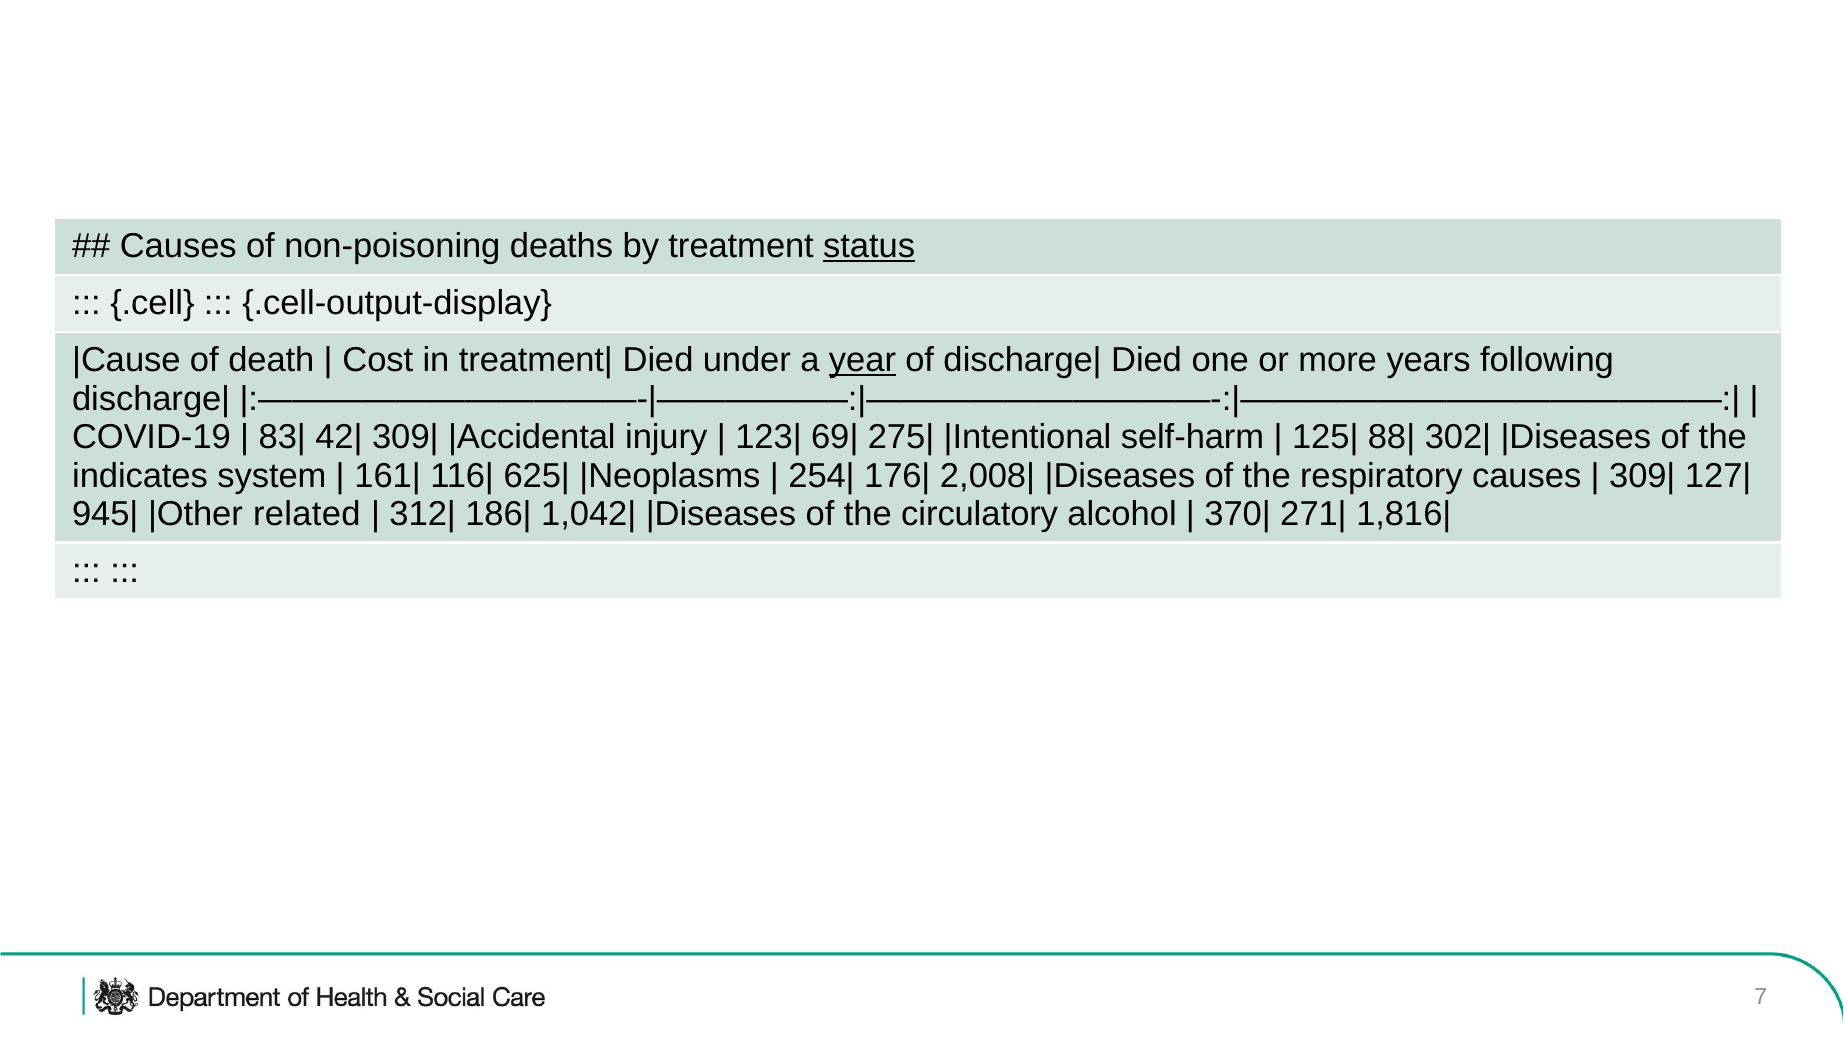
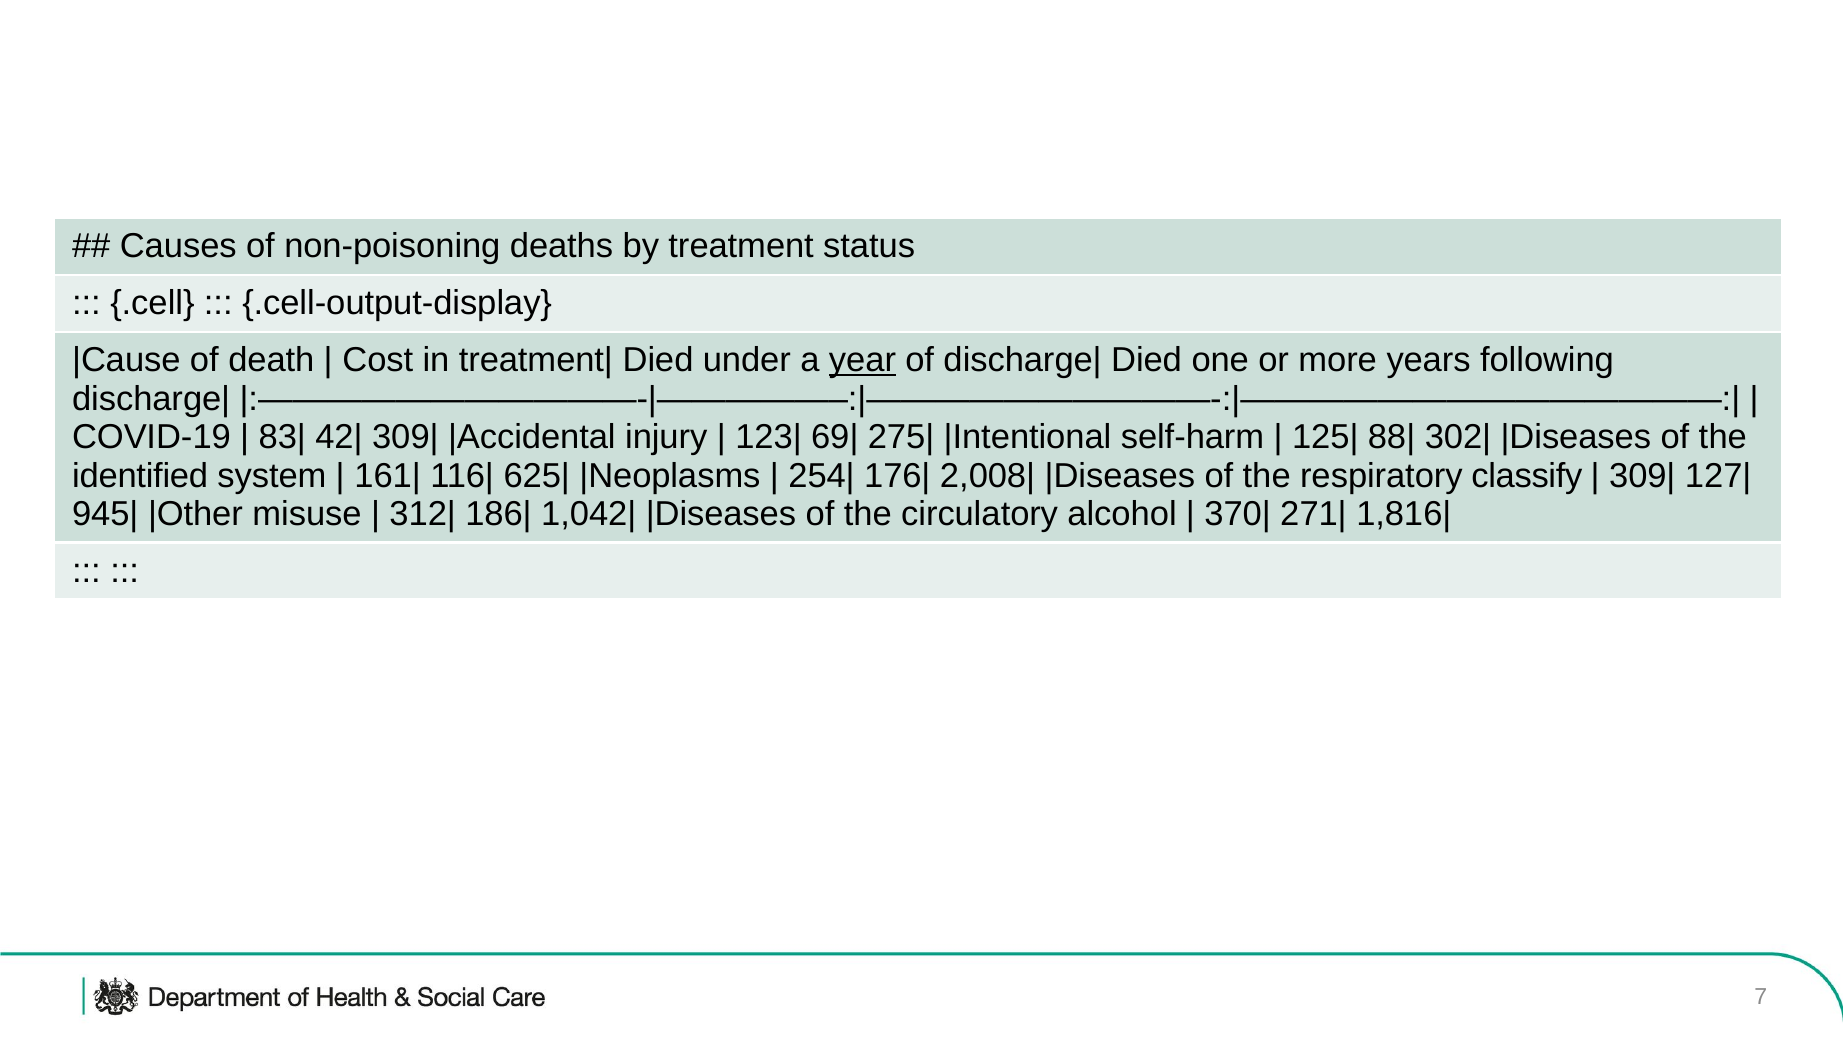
status underline: present -> none
indicates: indicates -> identified
respiratory causes: causes -> classify
related: related -> misuse
